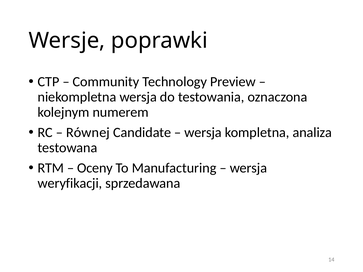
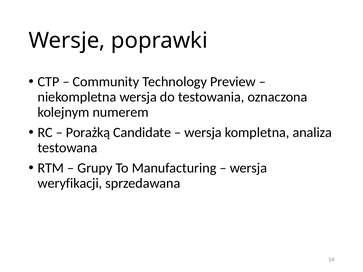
Równej: Równej -> Porażką
Oceny: Oceny -> Grupy
